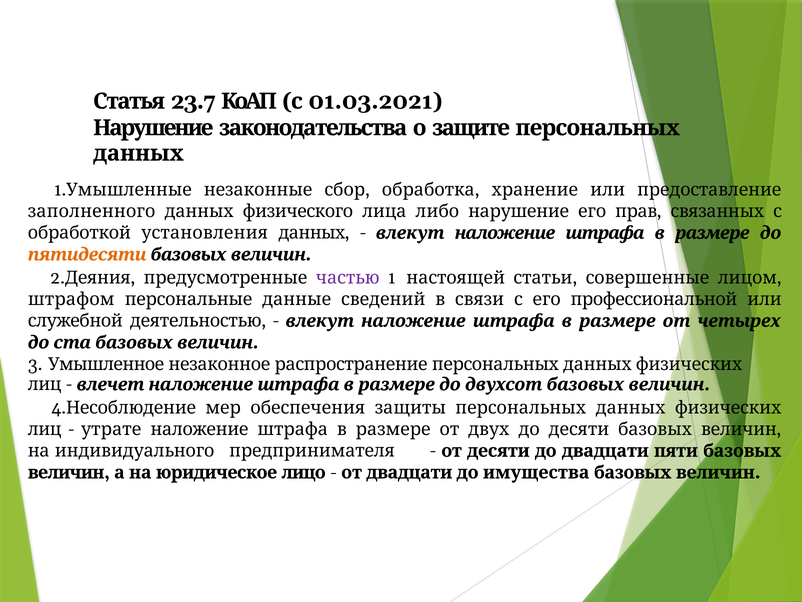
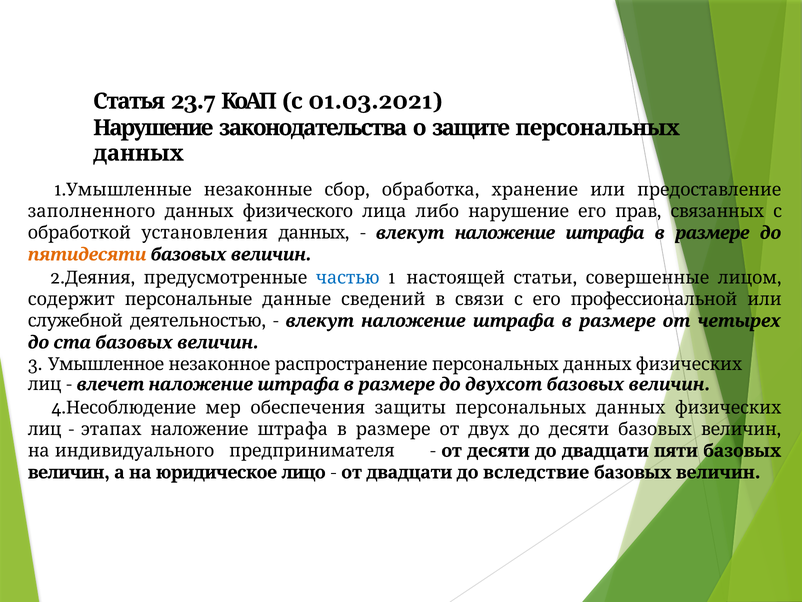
частью colour: purple -> blue
штрафом: штрафом -> содержит
утрате: утрате -> этапах
имущества: имущества -> вследствие
